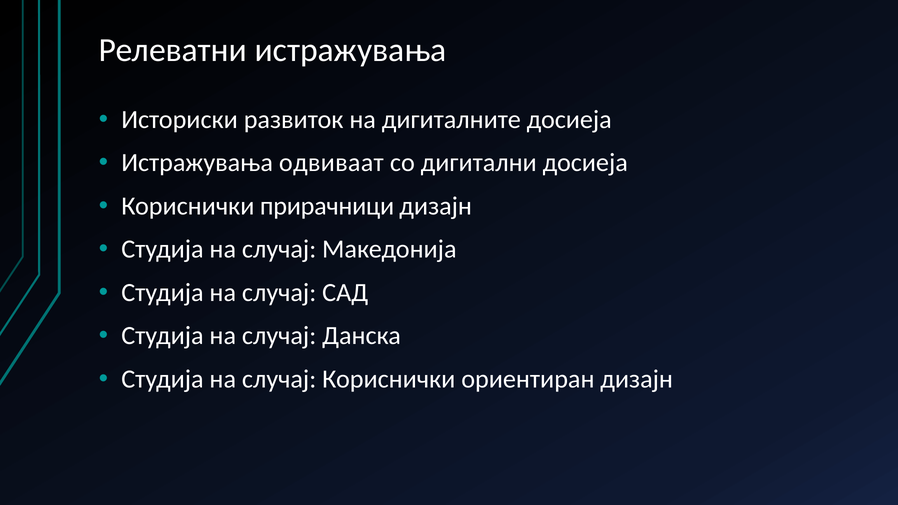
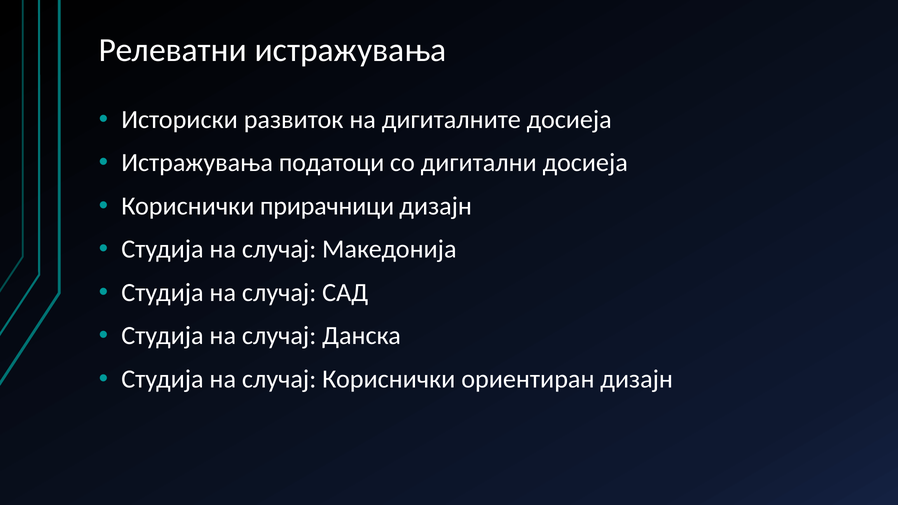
одвиваат: одвиваат -> податоци
